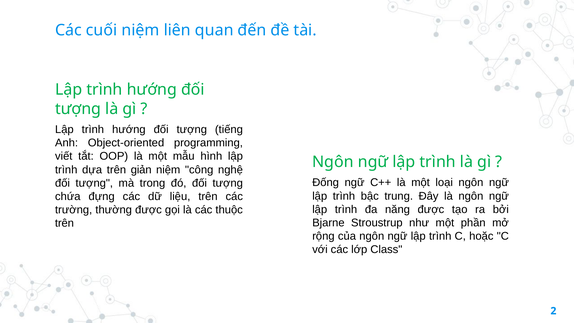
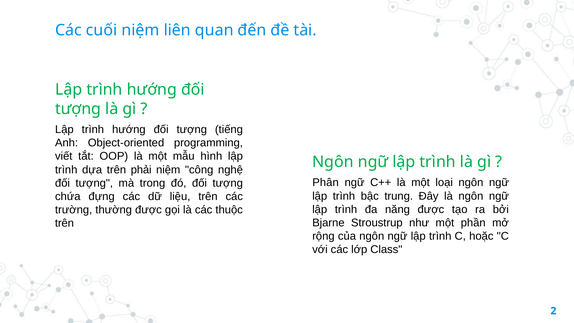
giản: giản -> phải
Đống: Đống -> Phân
